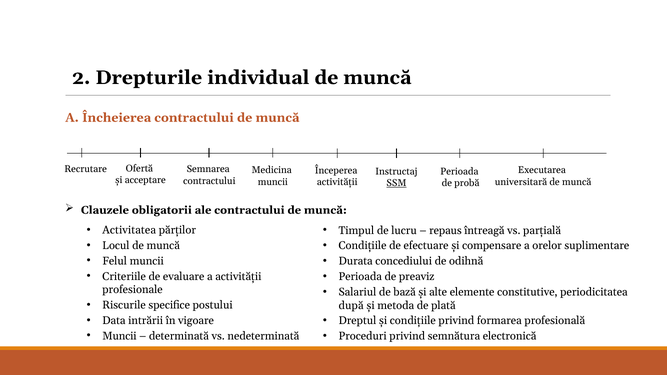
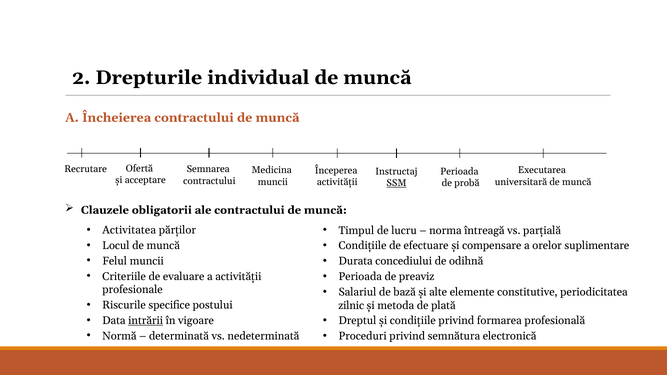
repaus: repaus -> norma
după: după -> zilnic
intrării underline: none -> present
Muncii at (119, 336): Muncii -> Normă
